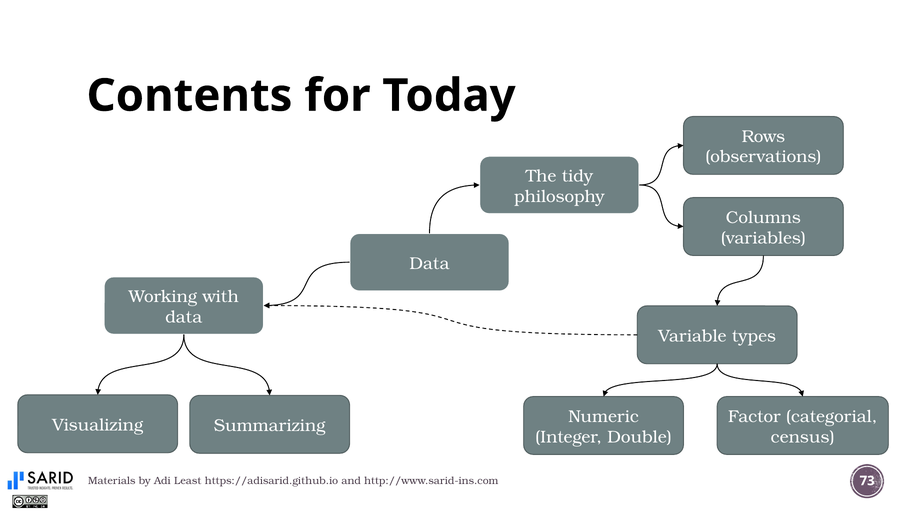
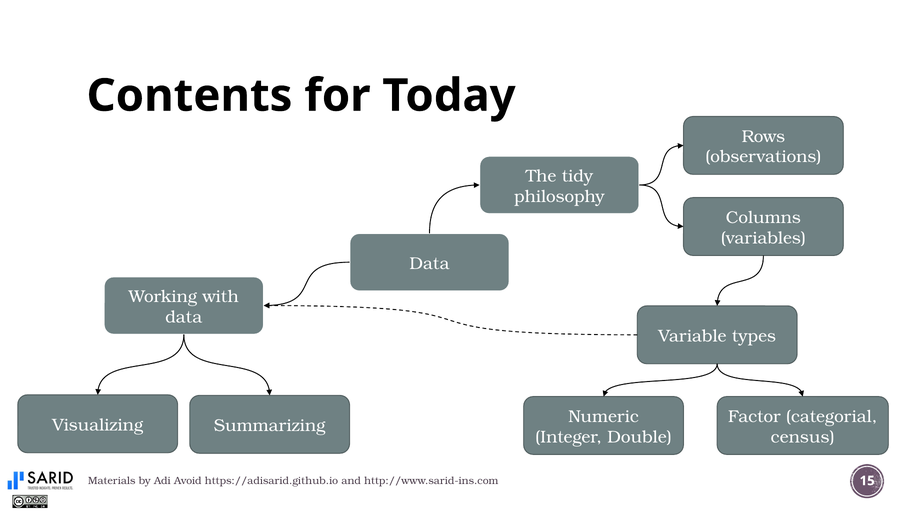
Least: Least -> Avoid
73: 73 -> 15
